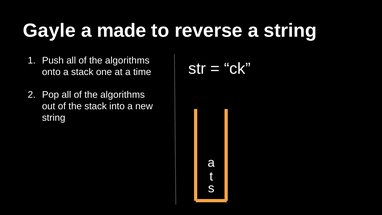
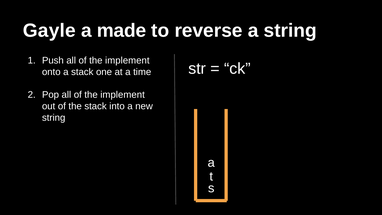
algorithms at (127, 60): algorithms -> implement
algorithms at (123, 95): algorithms -> implement
